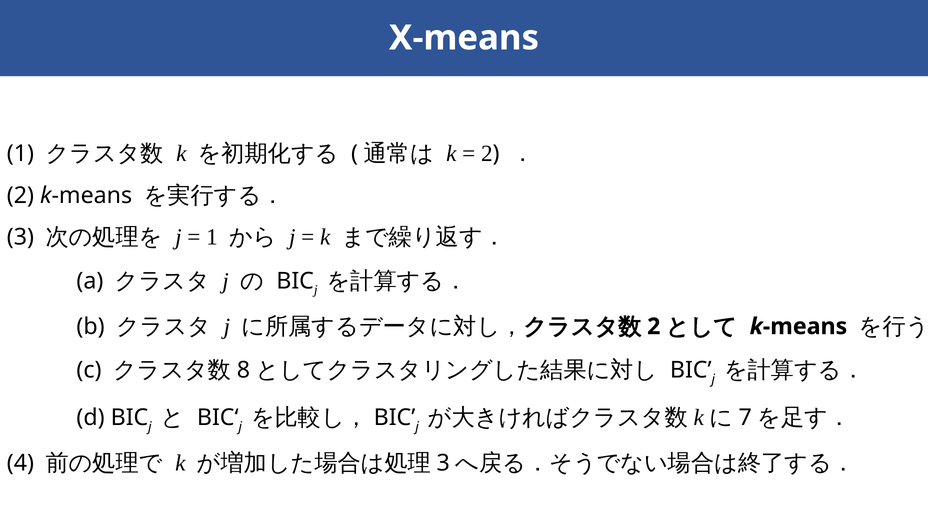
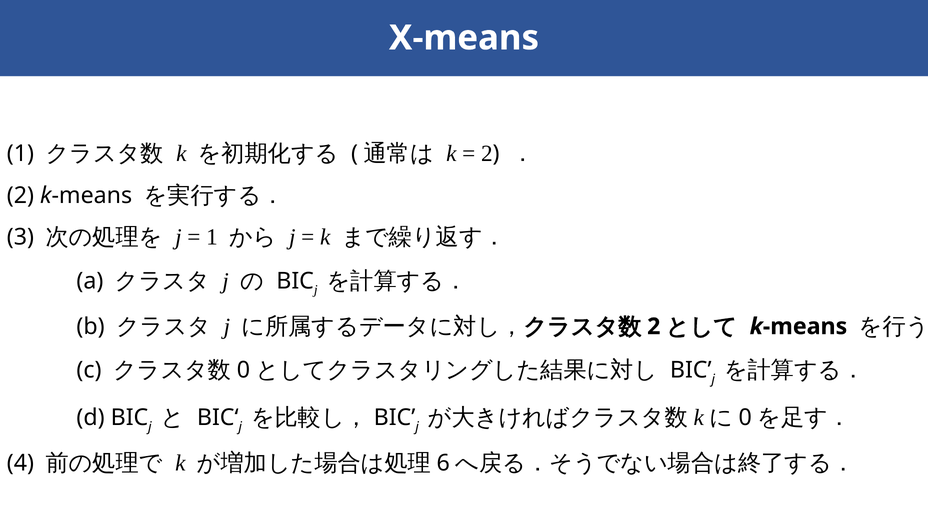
8 at (243, 370): 8 -> 0
7 at (745, 418): 7 -> 0
3 at (443, 463): 3 -> 6
